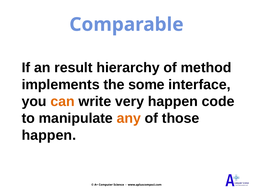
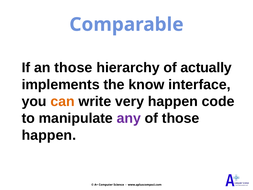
an result: result -> those
method: method -> actually
some: some -> know
any colour: orange -> purple
